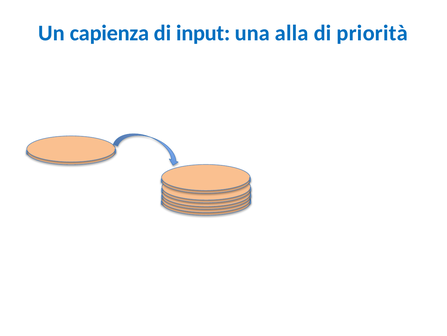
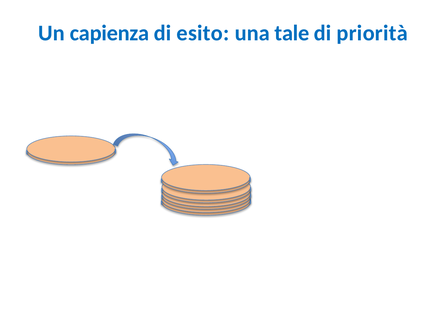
input: input -> esito
alla: alla -> tale
